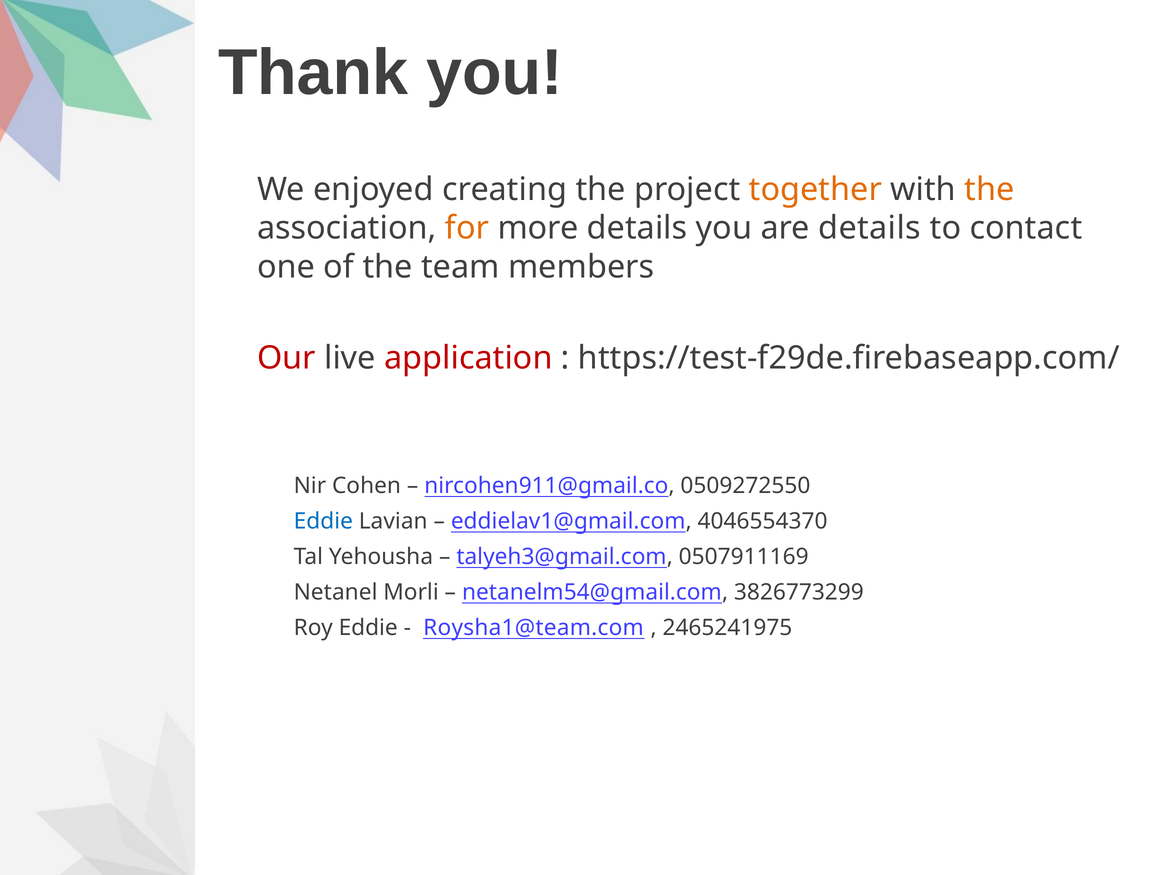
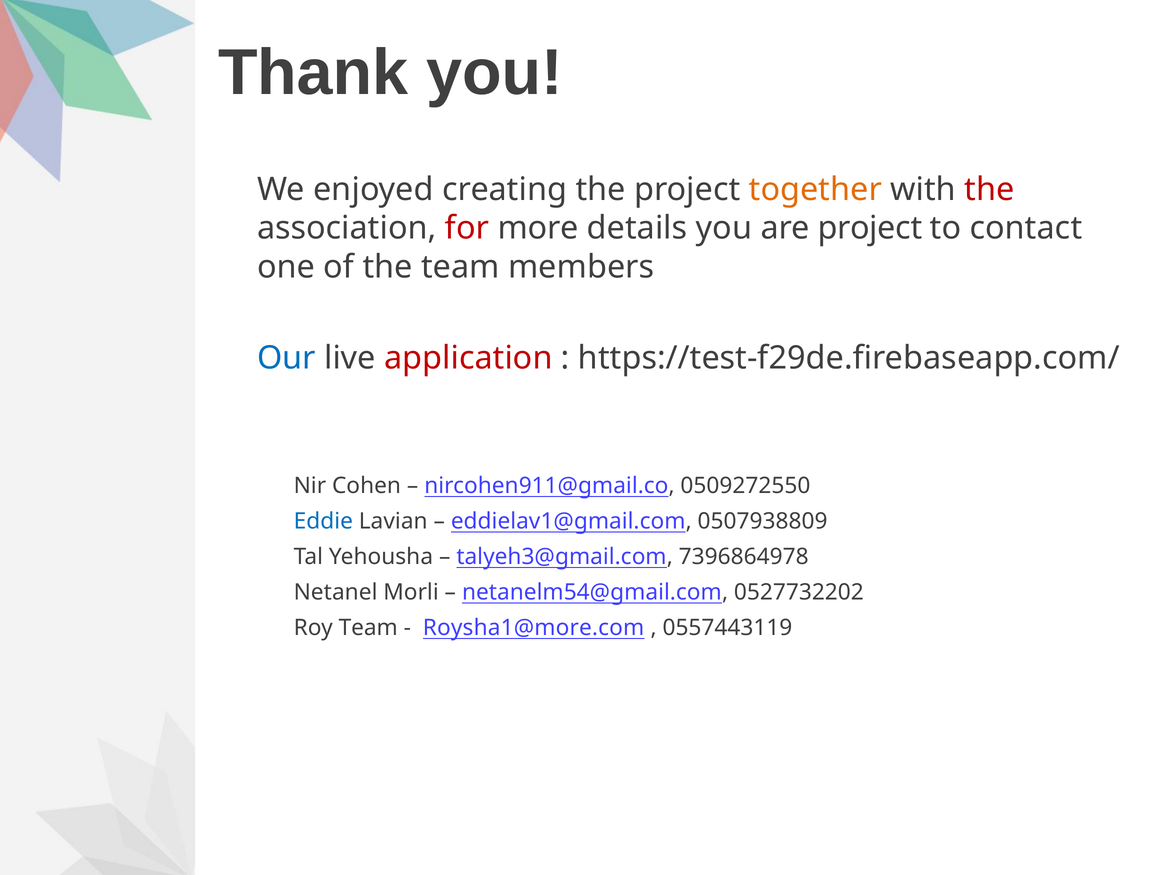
the at (989, 189) colour: orange -> red
for colour: orange -> red
are details: details -> project
Our colour: red -> blue
4046554370: 4046554370 -> 0507938809
0507911169: 0507911169 -> 7396864978
3826773299: 3826773299 -> 0527732202
Roy Eddie: Eddie -> Team
Roysha1@team.com: Roysha1@team.com -> Roysha1@more.com
2465241975: 2465241975 -> 0557443119
